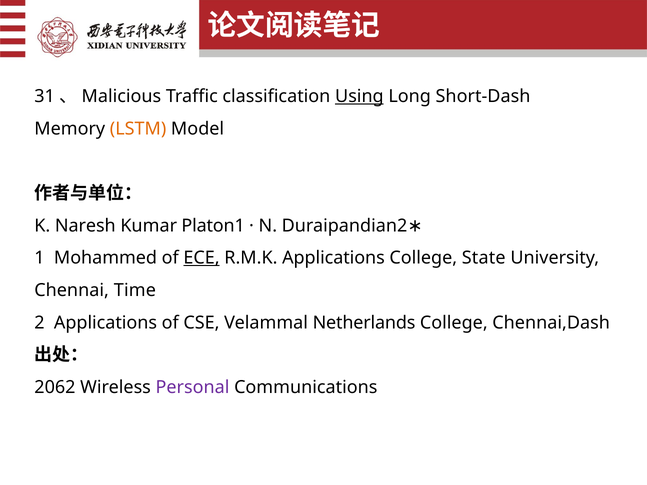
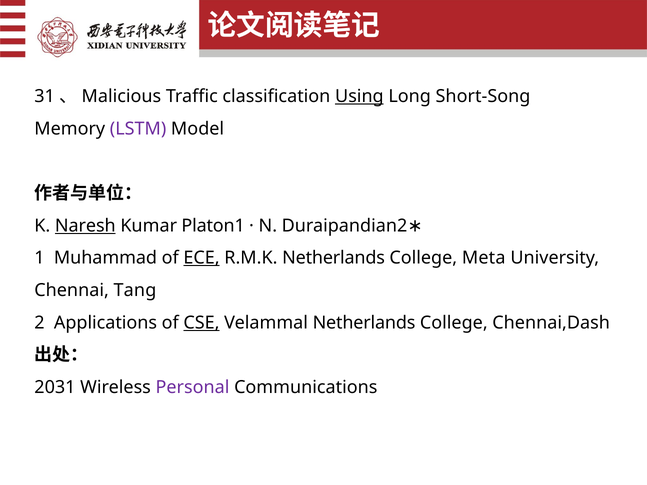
Short‑Dash: Short‑Dash -> Short‑Song
LSTM colour: orange -> purple
Naresh underline: none -> present
Mohammed: Mohammed -> Muhammad
R.M.K Applications: Applications -> Netherlands
State: State -> Meta
Time: Time -> Tang
CSE underline: none -> present
2062: 2062 -> 2031
